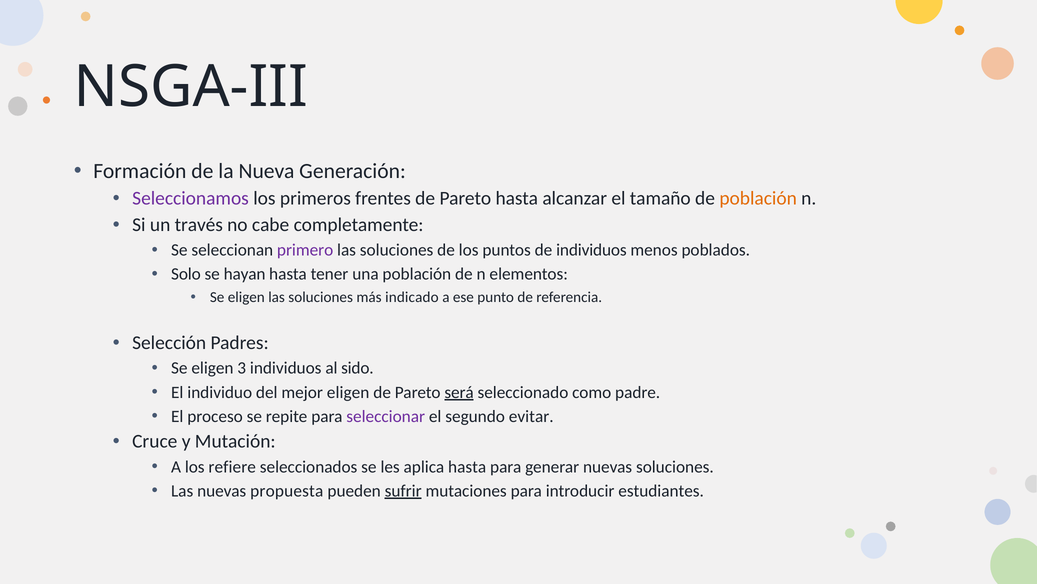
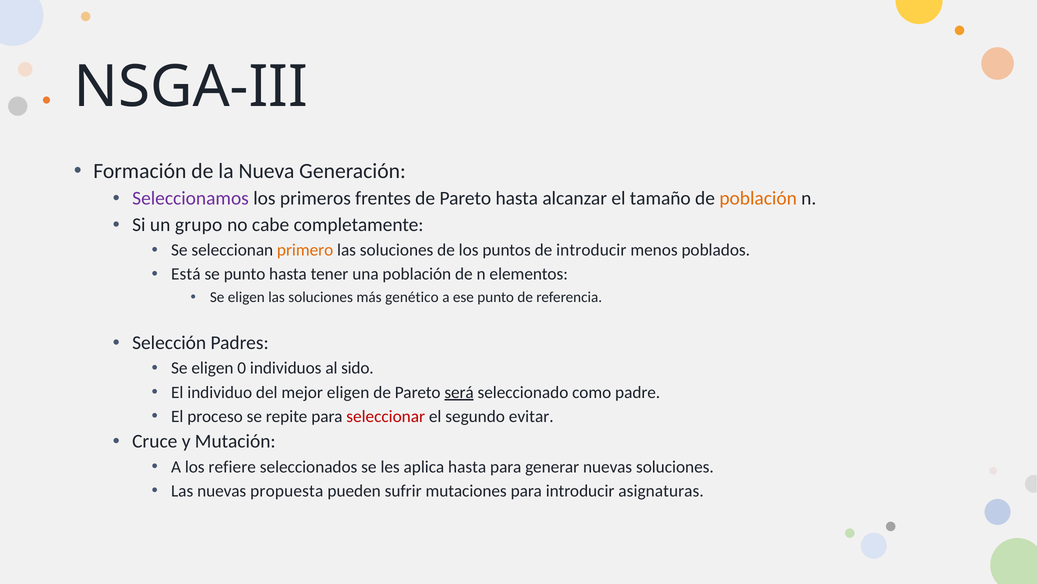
través: través -> grupo
primero colour: purple -> orange
de individuos: individuos -> introducir
Solo: Solo -> Está
se hayan: hayan -> punto
indicado: indicado -> genético
3: 3 -> 0
seleccionar colour: purple -> red
sufrir underline: present -> none
estudiantes: estudiantes -> asignaturas
